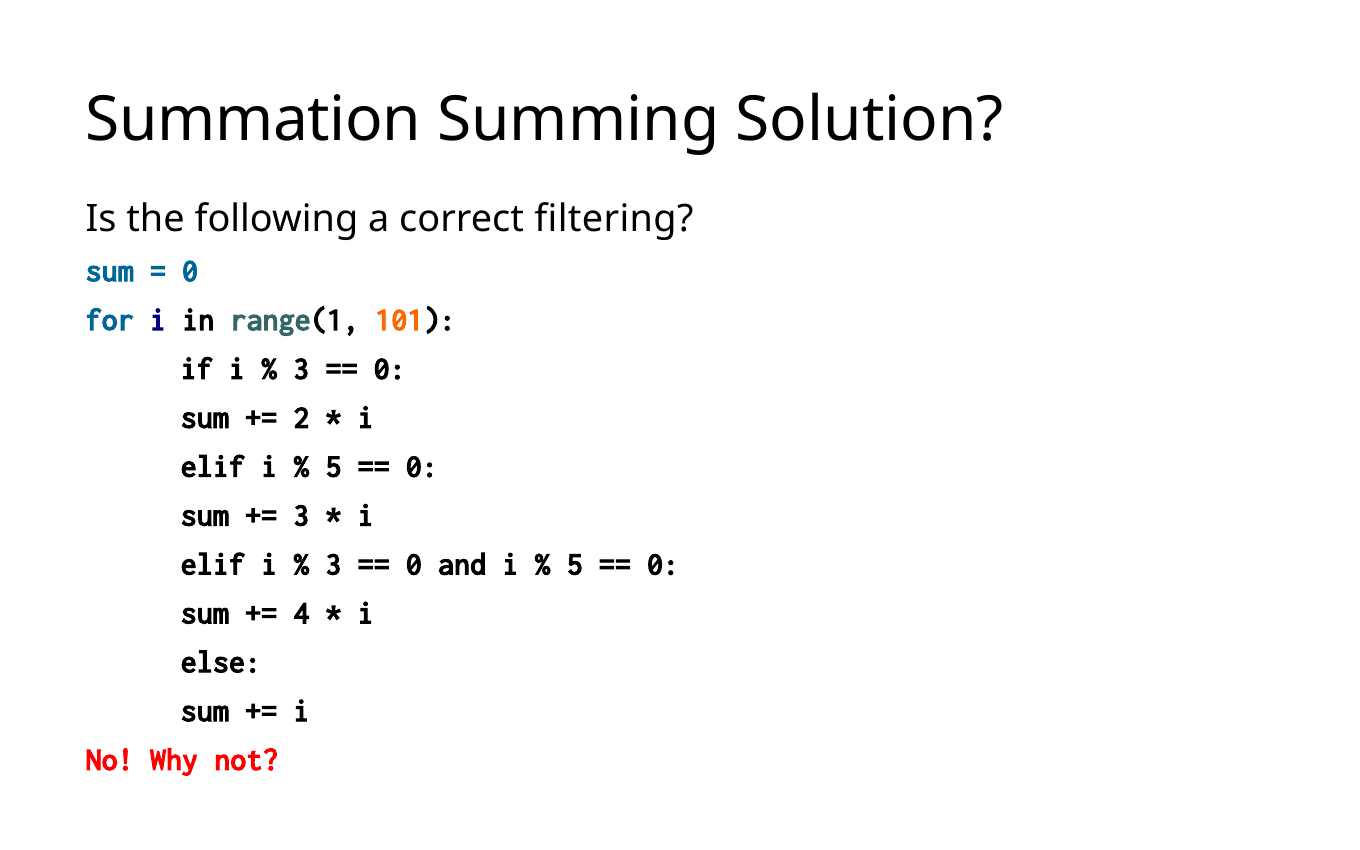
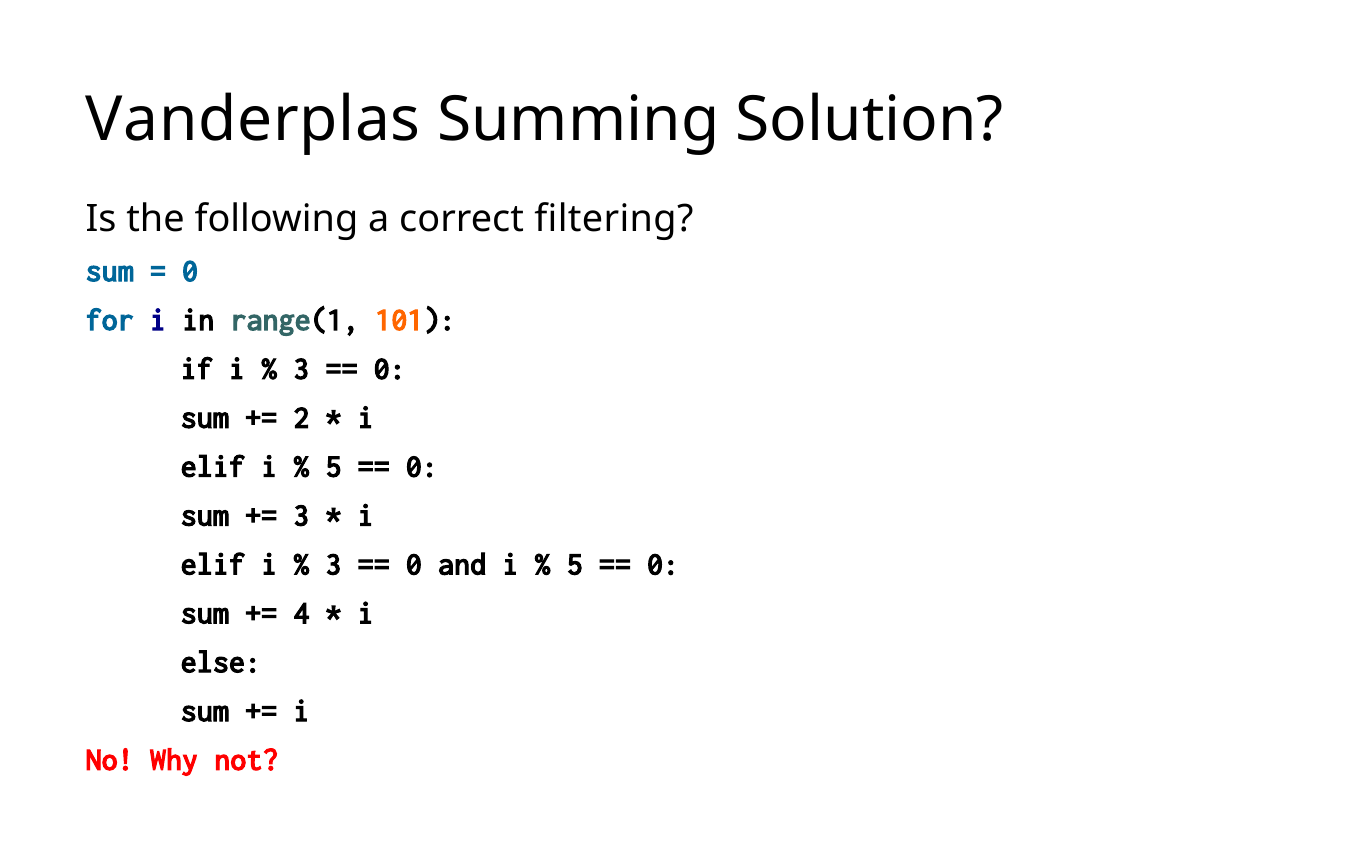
Summation: Summation -> Vanderplas
